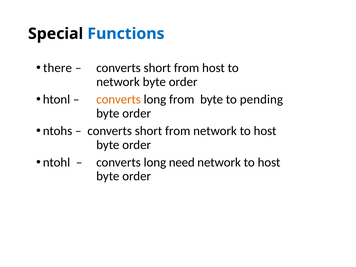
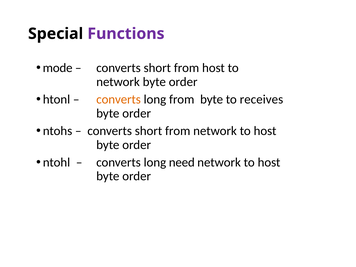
Functions colour: blue -> purple
there: there -> mode
pending: pending -> receives
